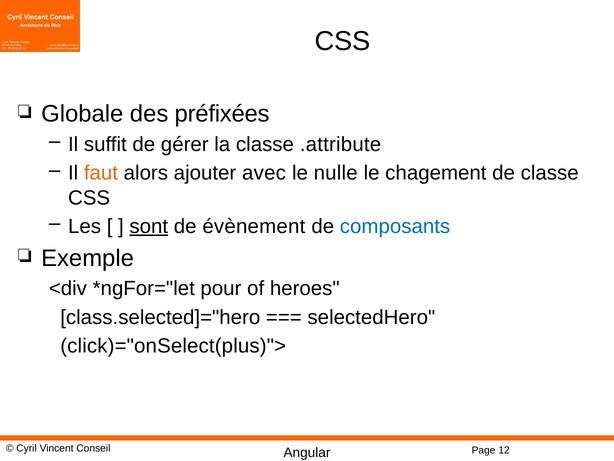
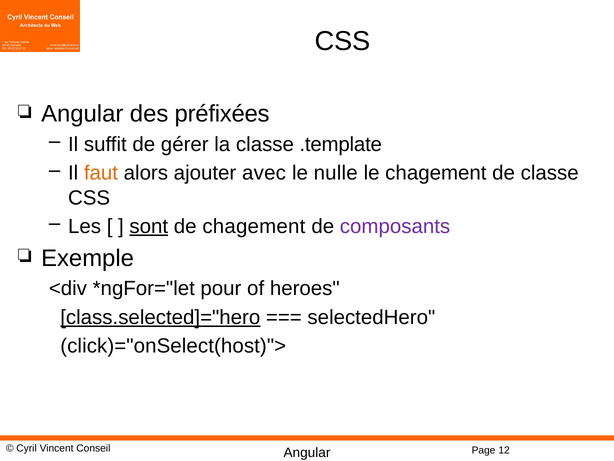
Globale at (82, 114): Globale -> Angular
.attribute: .attribute -> .template
de évènement: évènement -> chagement
composants colour: blue -> purple
class.selected]="hero underline: none -> present
click)="onSelect(plus)">: click)="onSelect(plus)"> -> click)="onSelect(host)">
